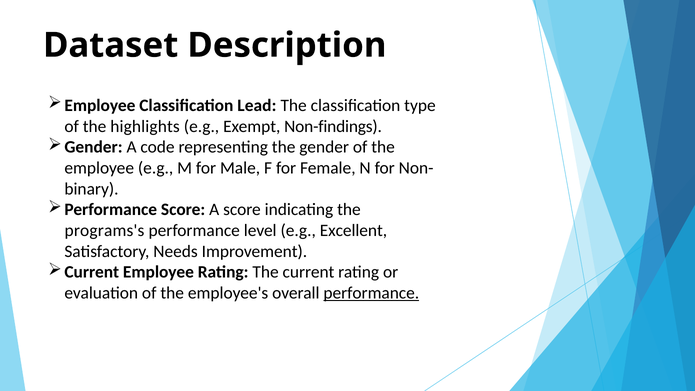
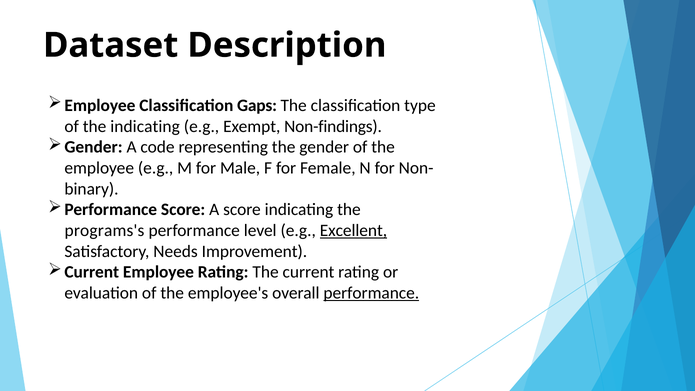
Lead: Lead -> Gaps
the highlights: highlights -> indicating
Excellent underline: none -> present
